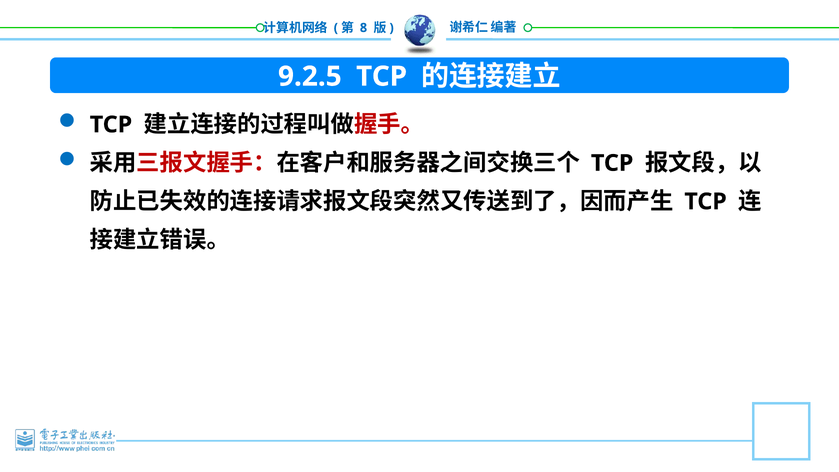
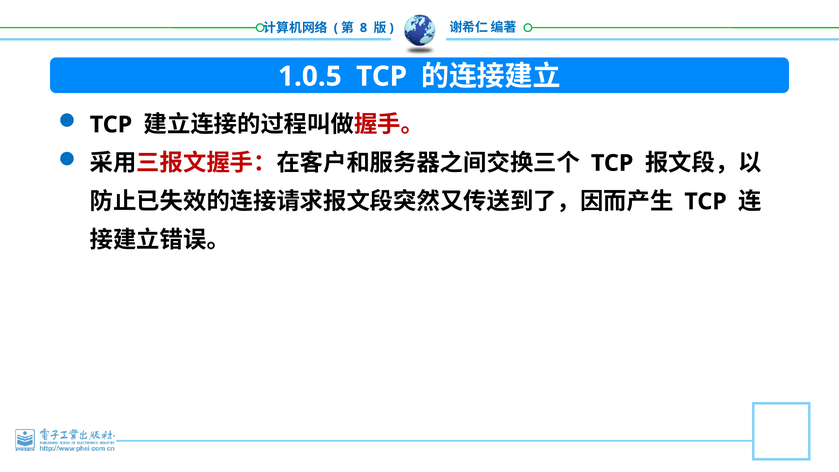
9.2.5: 9.2.5 -> 1.0.5
